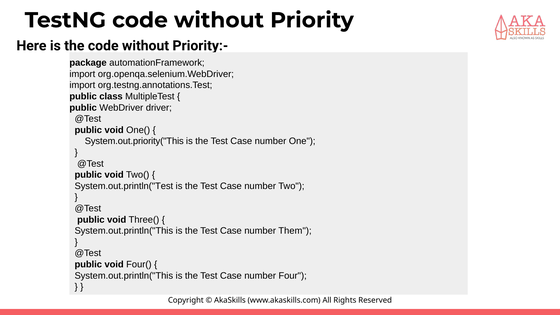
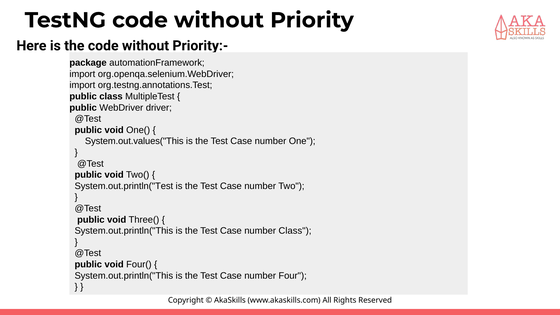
System.out.priority("This: System.out.priority("This -> System.out.values("This
number Them: Them -> Class
